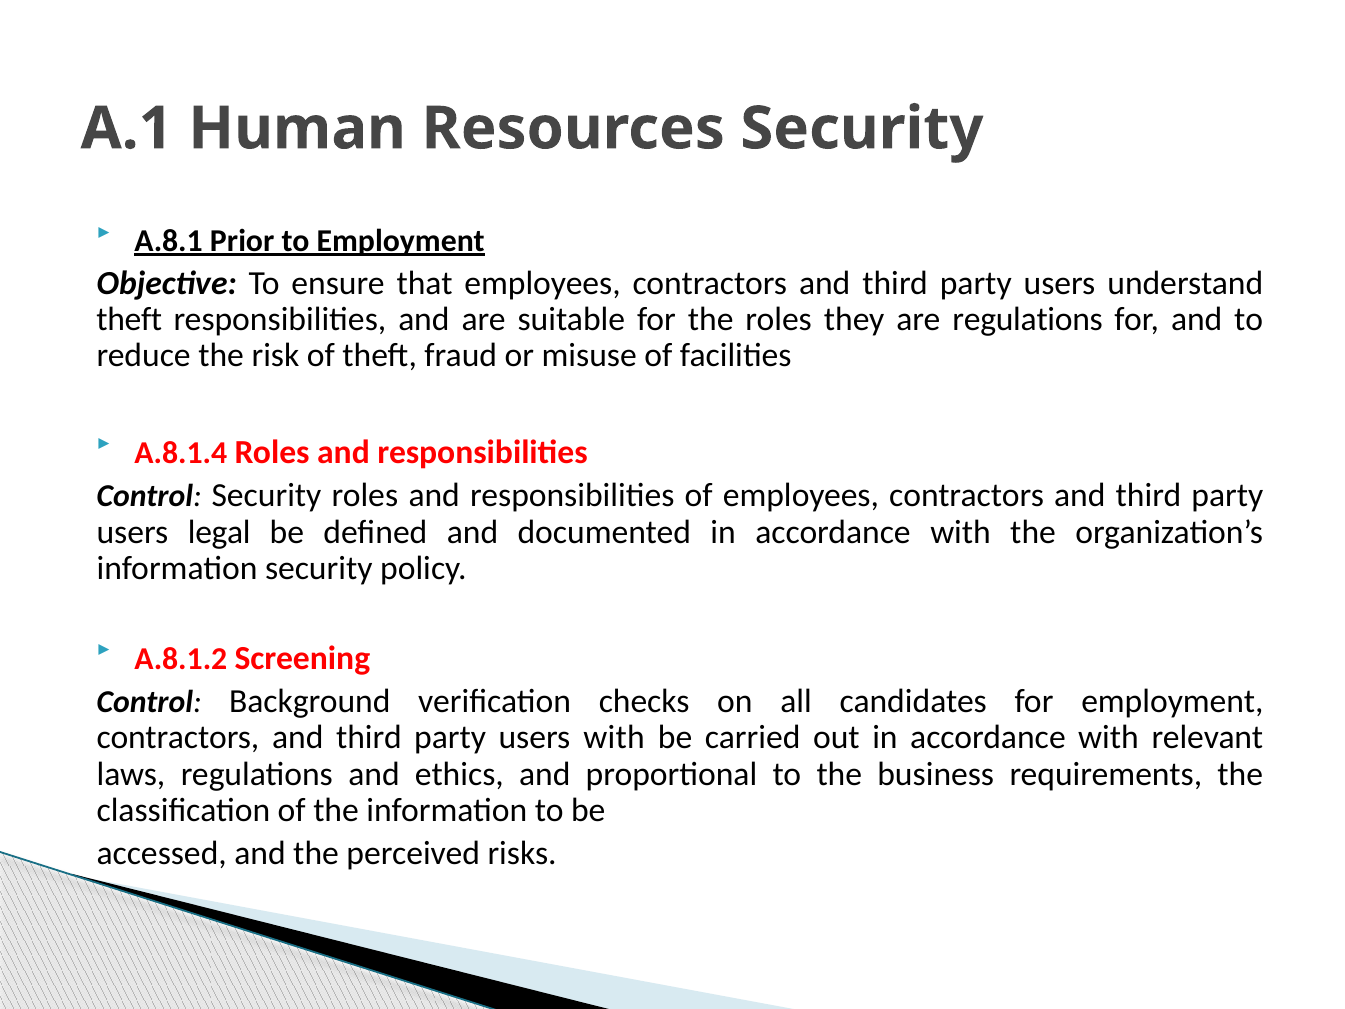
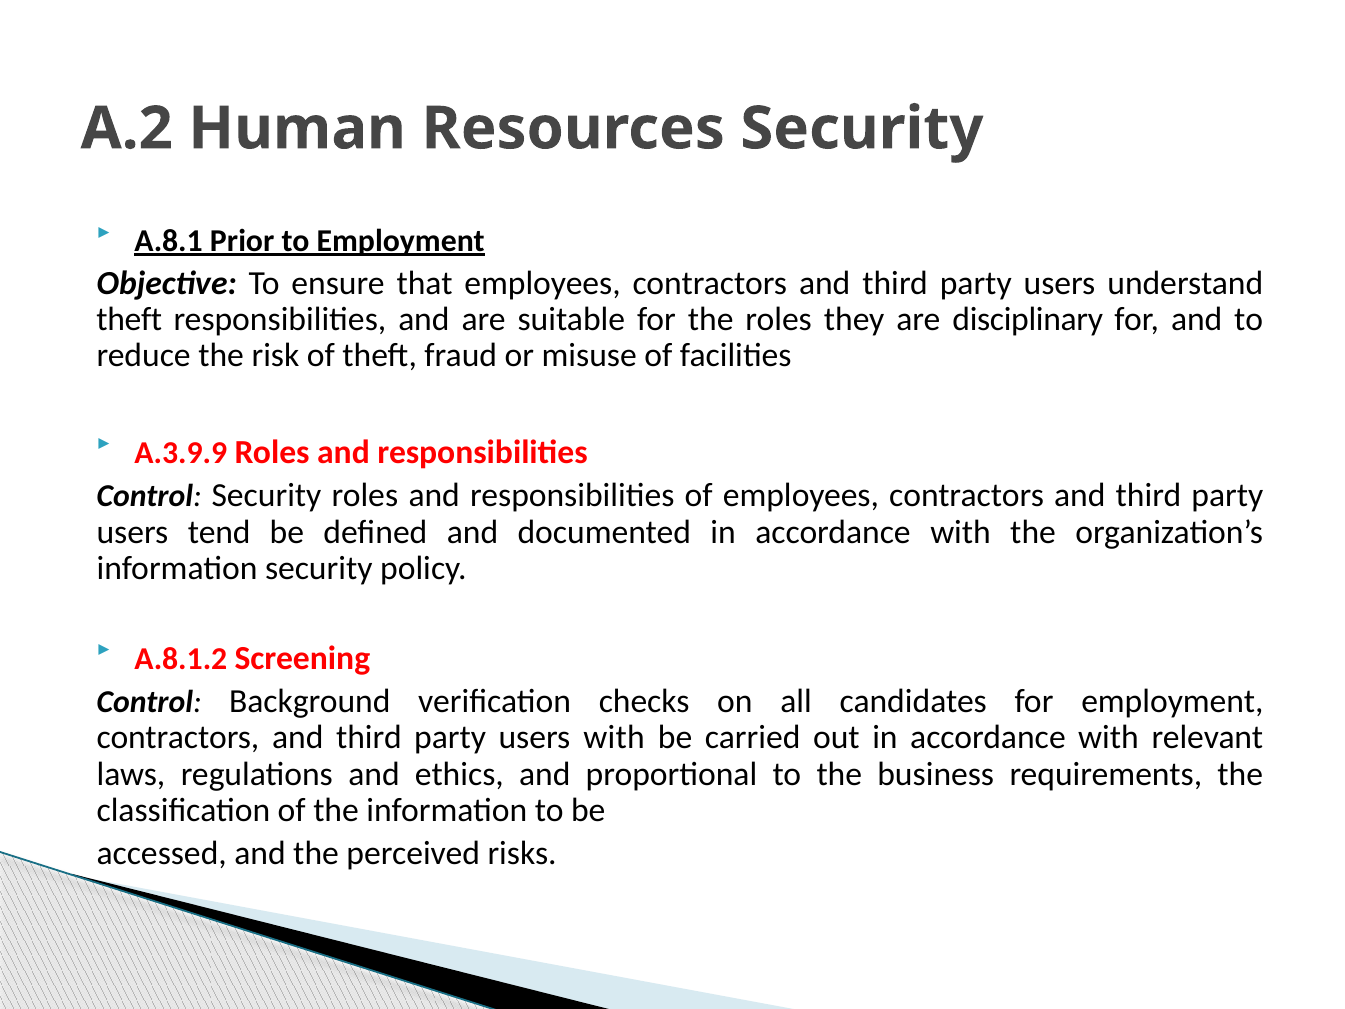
A.1: A.1 -> A.2
are regulations: regulations -> disciplinary
A.8.1.4: A.8.1.4 -> A.3.9.9
legal: legal -> tend
